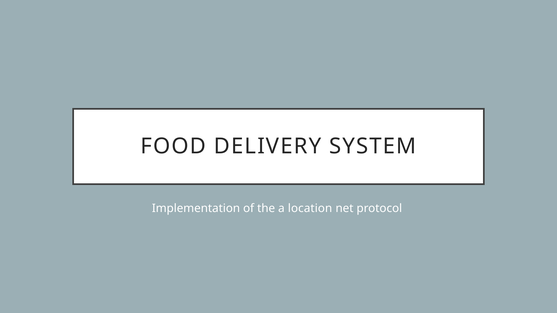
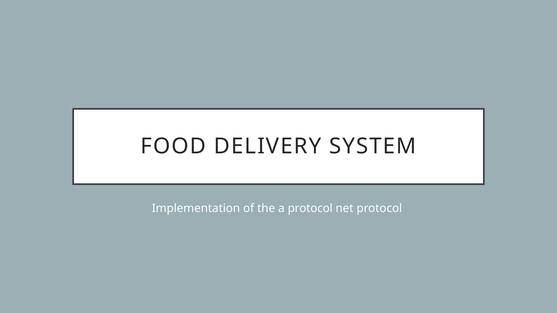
a location: location -> protocol
